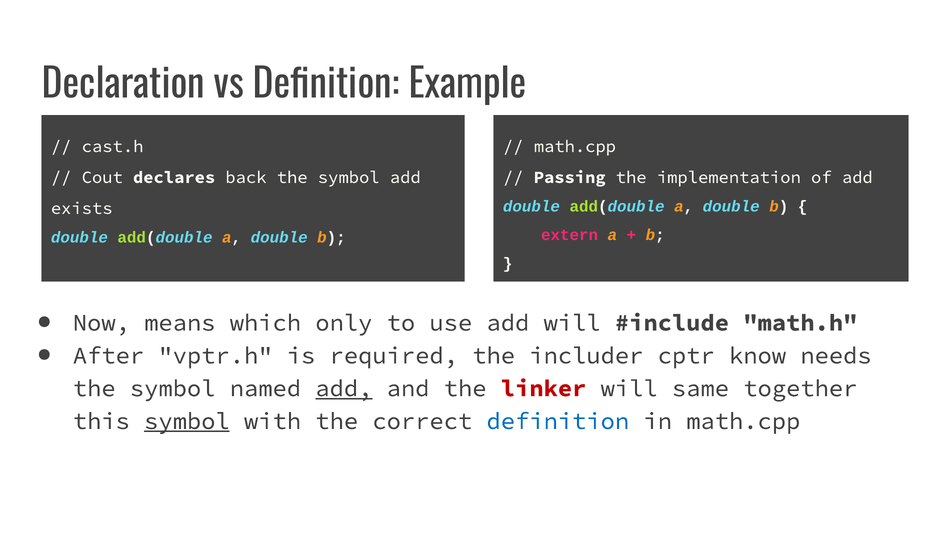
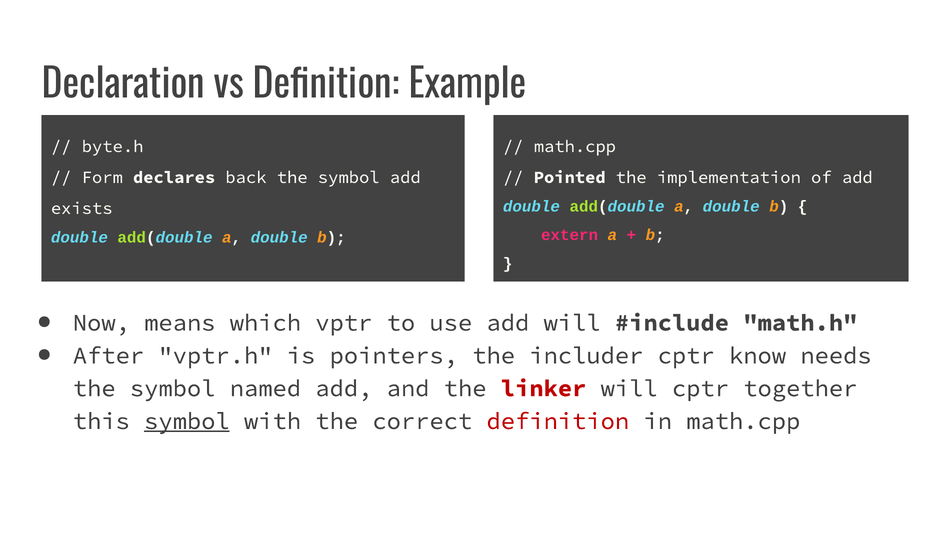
cast.h: cast.h -> byte.h
Cout: Cout -> Form
Passing: Passing -> Pointed
only: only -> vptr
required: required -> pointers
add at (344, 388) underline: present -> none
will same: same -> cptr
definition at (558, 421) colour: blue -> red
